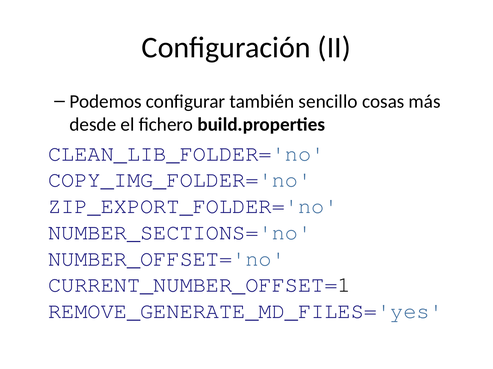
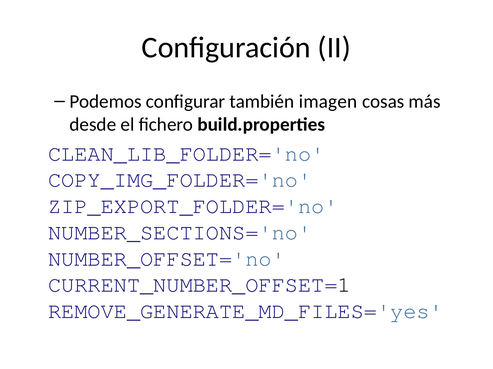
sencillo: sencillo -> imagen
